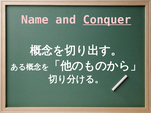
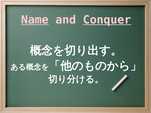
Name underline: none -> present
